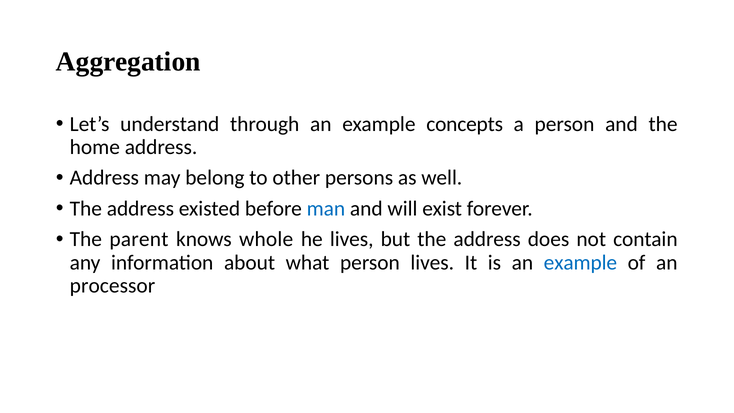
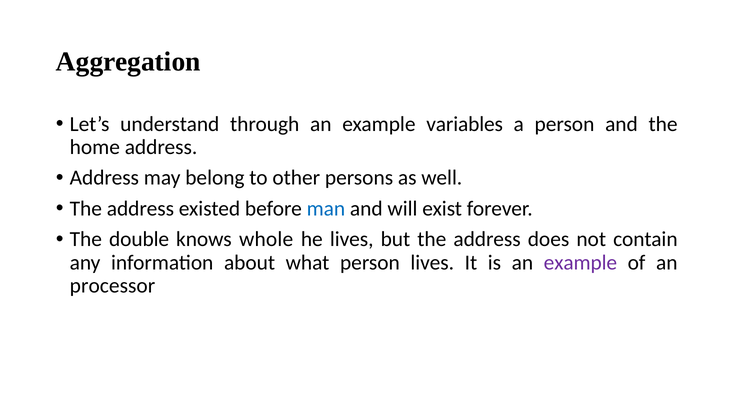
concepts: concepts -> variables
parent: parent -> double
example at (580, 262) colour: blue -> purple
